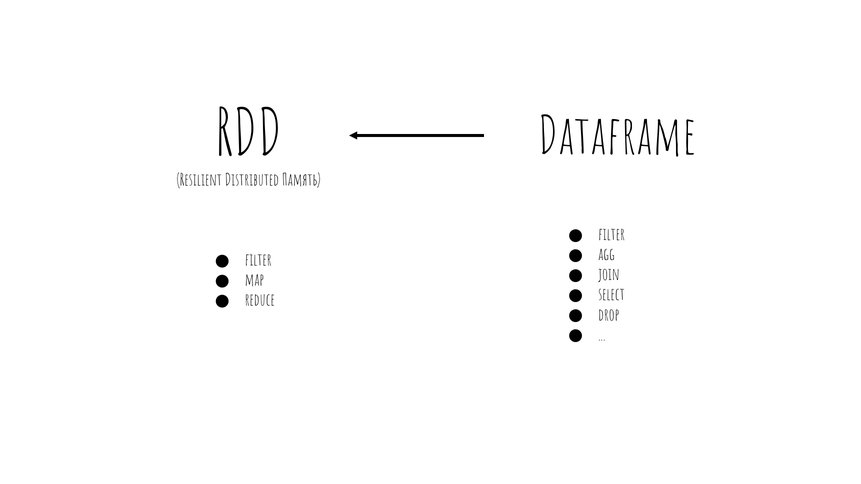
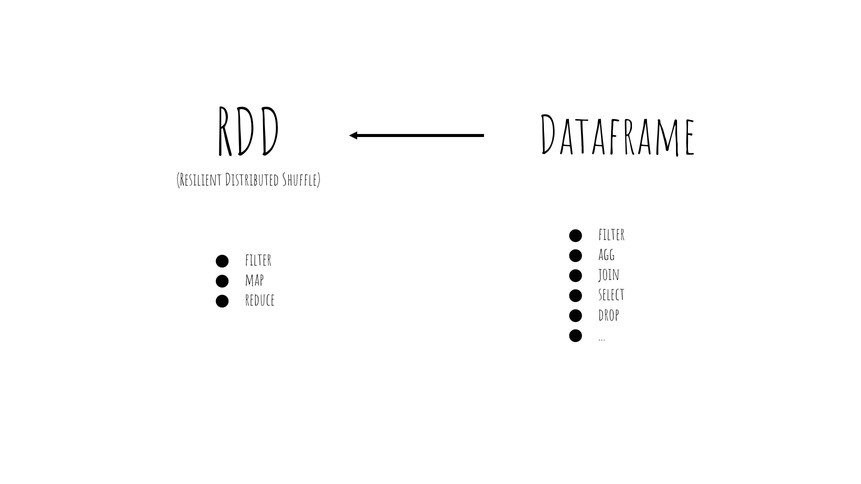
Память: Память -> Shuffle
